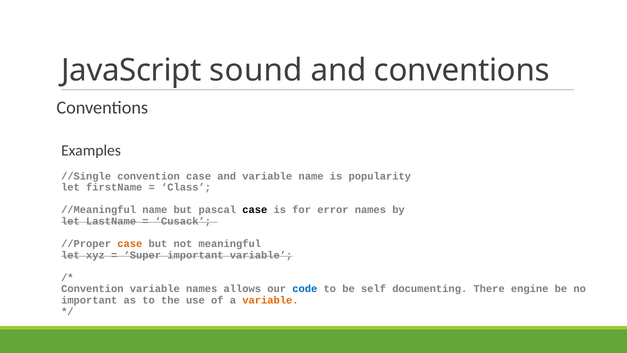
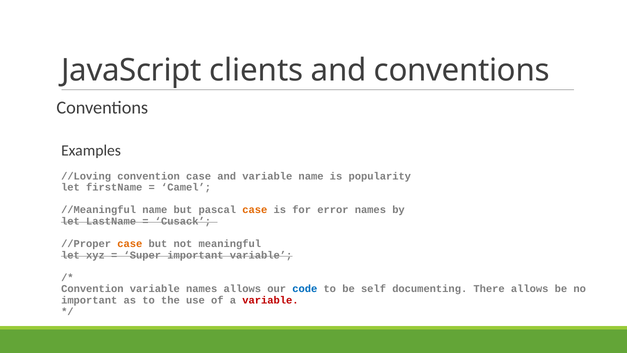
sound: sound -> clients
//Single: //Single -> //Loving
Class: Class -> Camel
case at (255, 210) colour: black -> orange
There engine: engine -> allows
variable at (270, 300) colour: orange -> red
